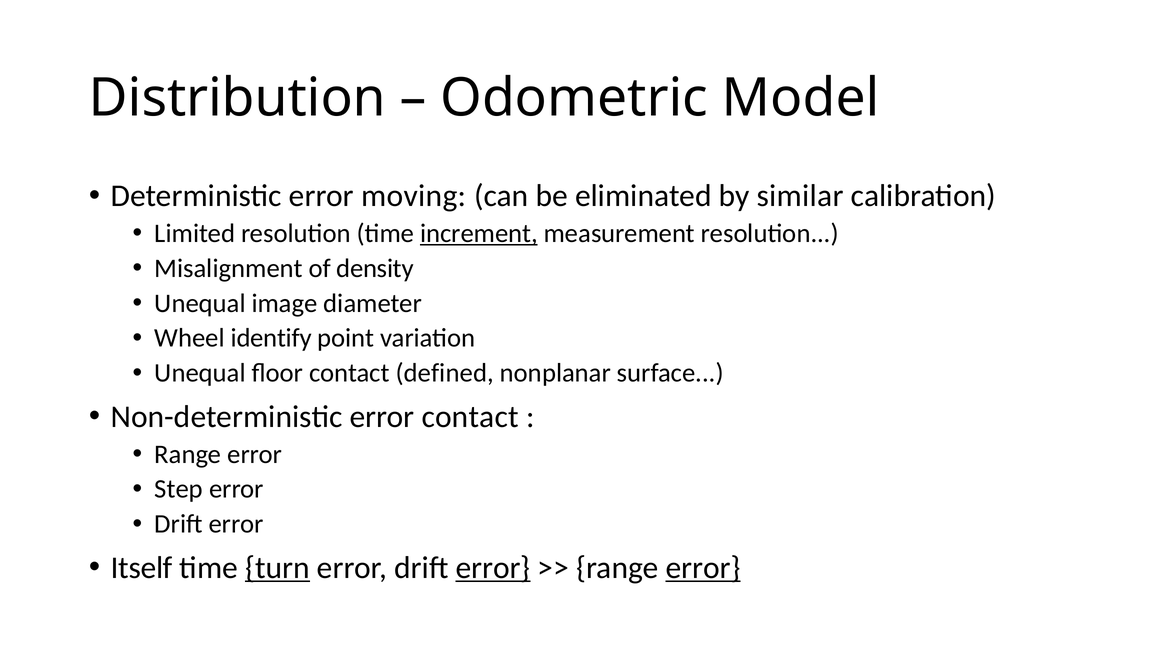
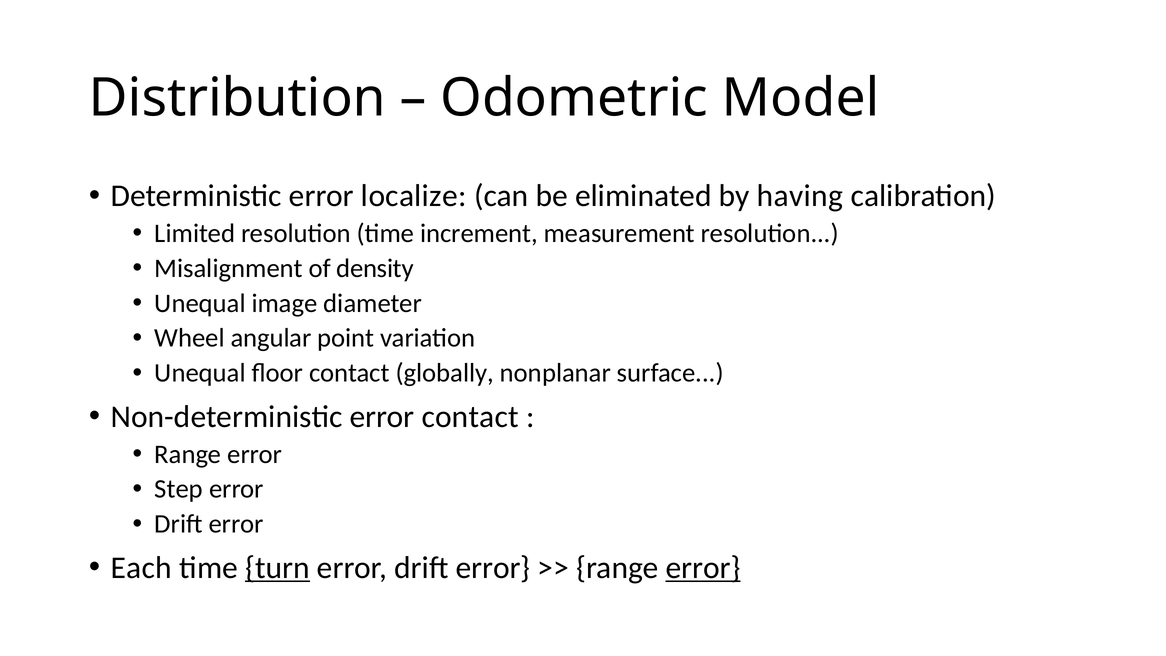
moving: moving -> localize
similar: similar -> having
increment underline: present -> none
identify: identify -> angular
defined: defined -> globally
Itself: Itself -> Each
error at (493, 568) underline: present -> none
